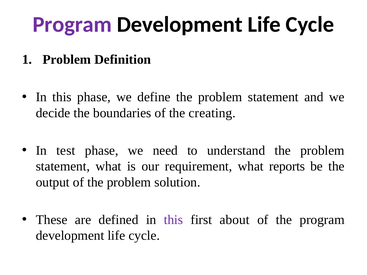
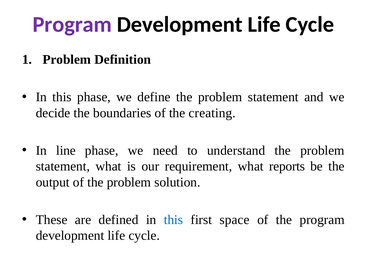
test: test -> line
this at (173, 220) colour: purple -> blue
about: about -> space
